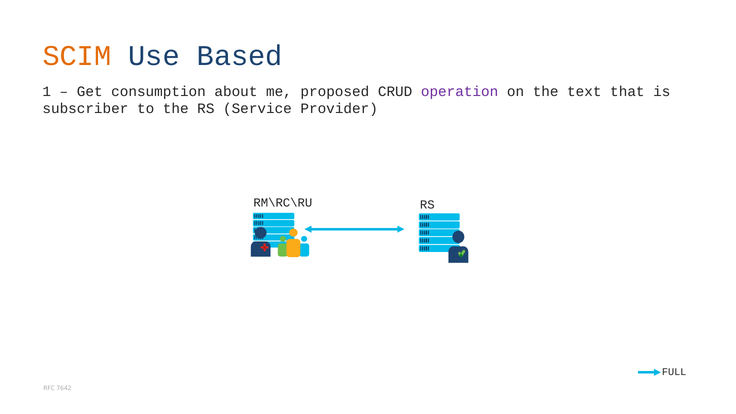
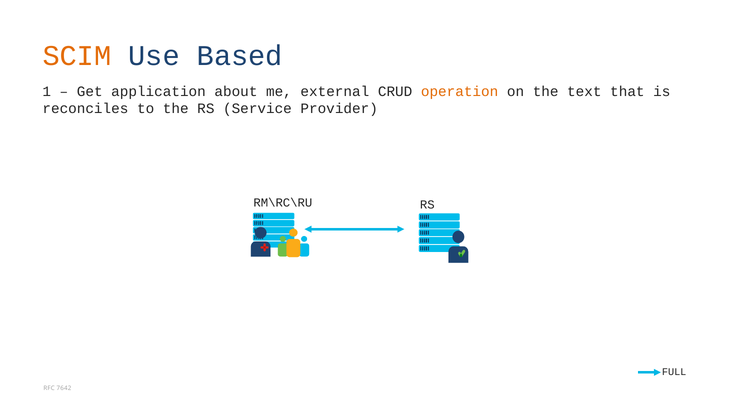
consumption: consumption -> application
proposed: proposed -> external
operation colour: purple -> orange
subscriber: subscriber -> reconciles
